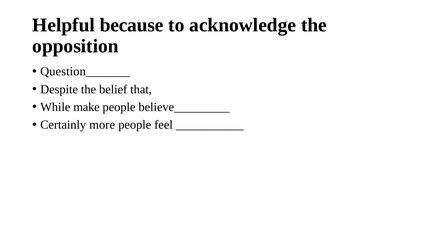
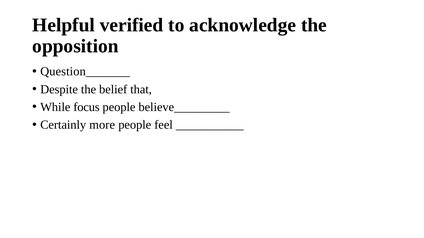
because: because -> verified
make: make -> focus
